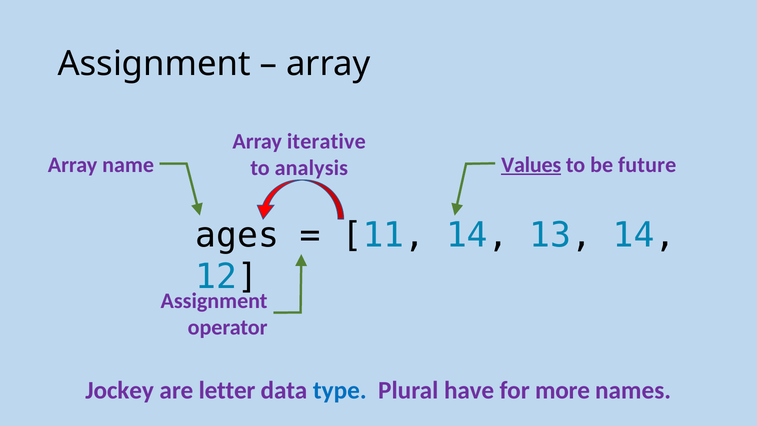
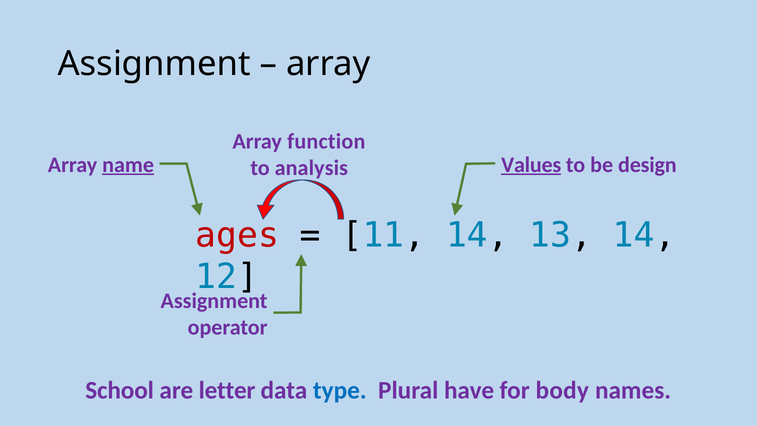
iterative: iterative -> function
name underline: none -> present
future: future -> design
ages colour: black -> red
Jockey: Jockey -> School
more: more -> body
